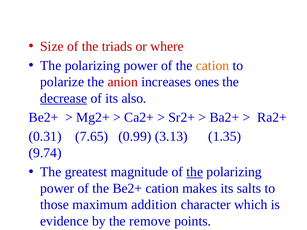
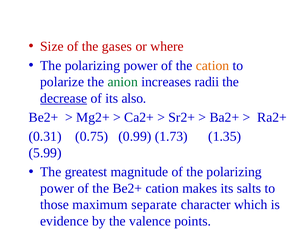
triads: triads -> gases
anion colour: red -> green
ones: ones -> radii
7.65: 7.65 -> 0.75
3.13: 3.13 -> 1.73
9.74: 9.74 -> 5.99
the at (195, 172) underline: present -> none
addition: addition -> separate
remove: remove -> valence
